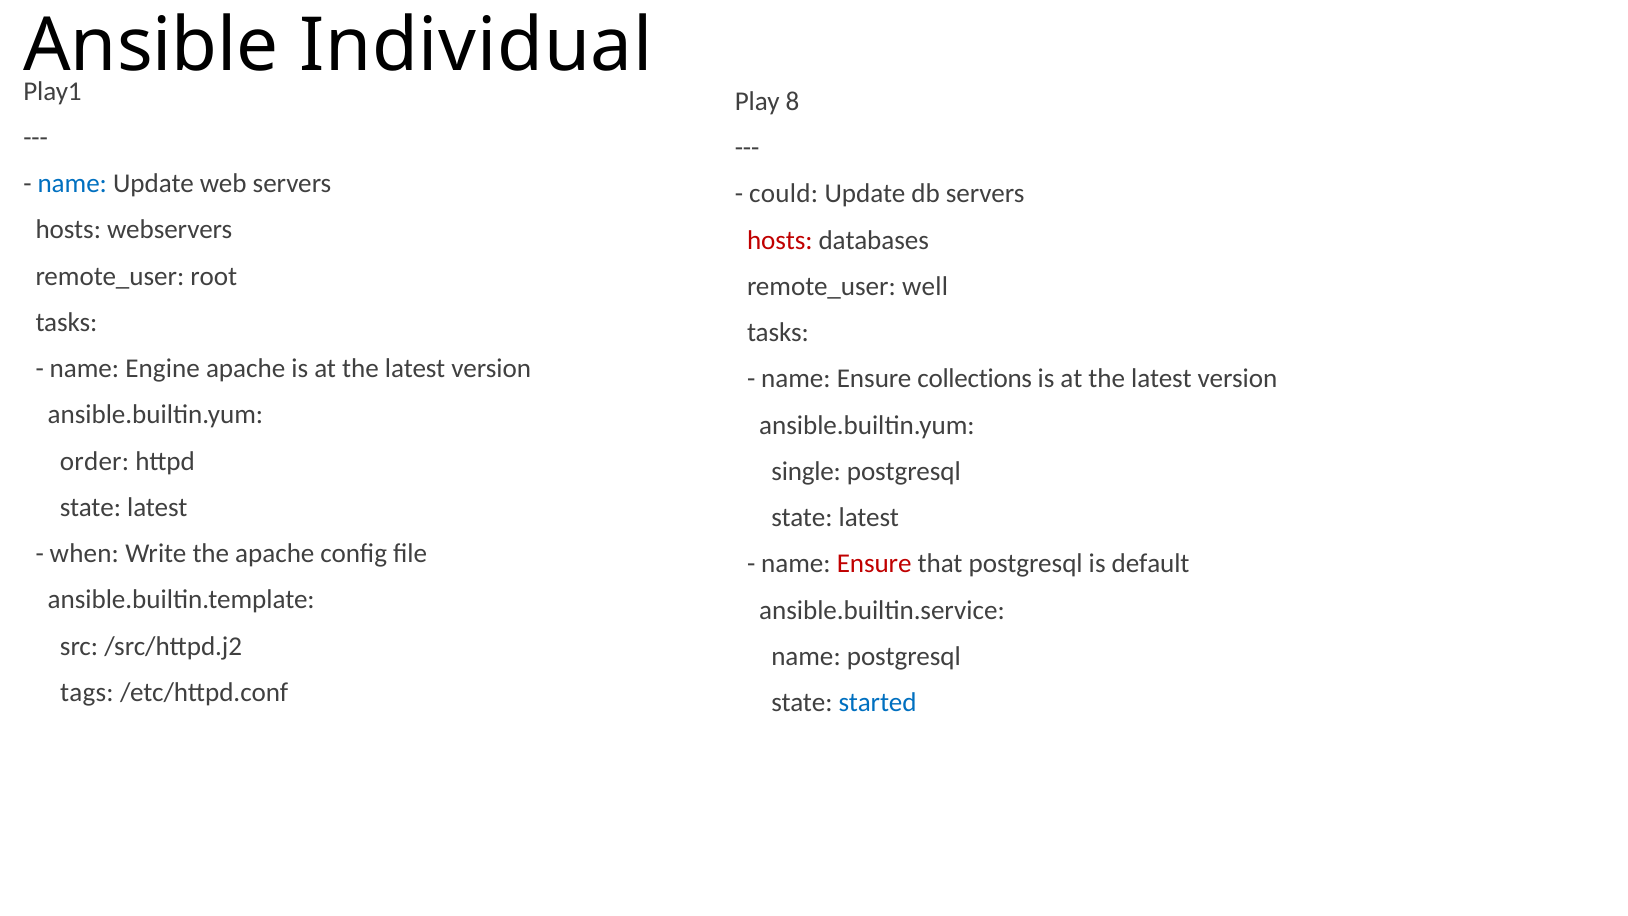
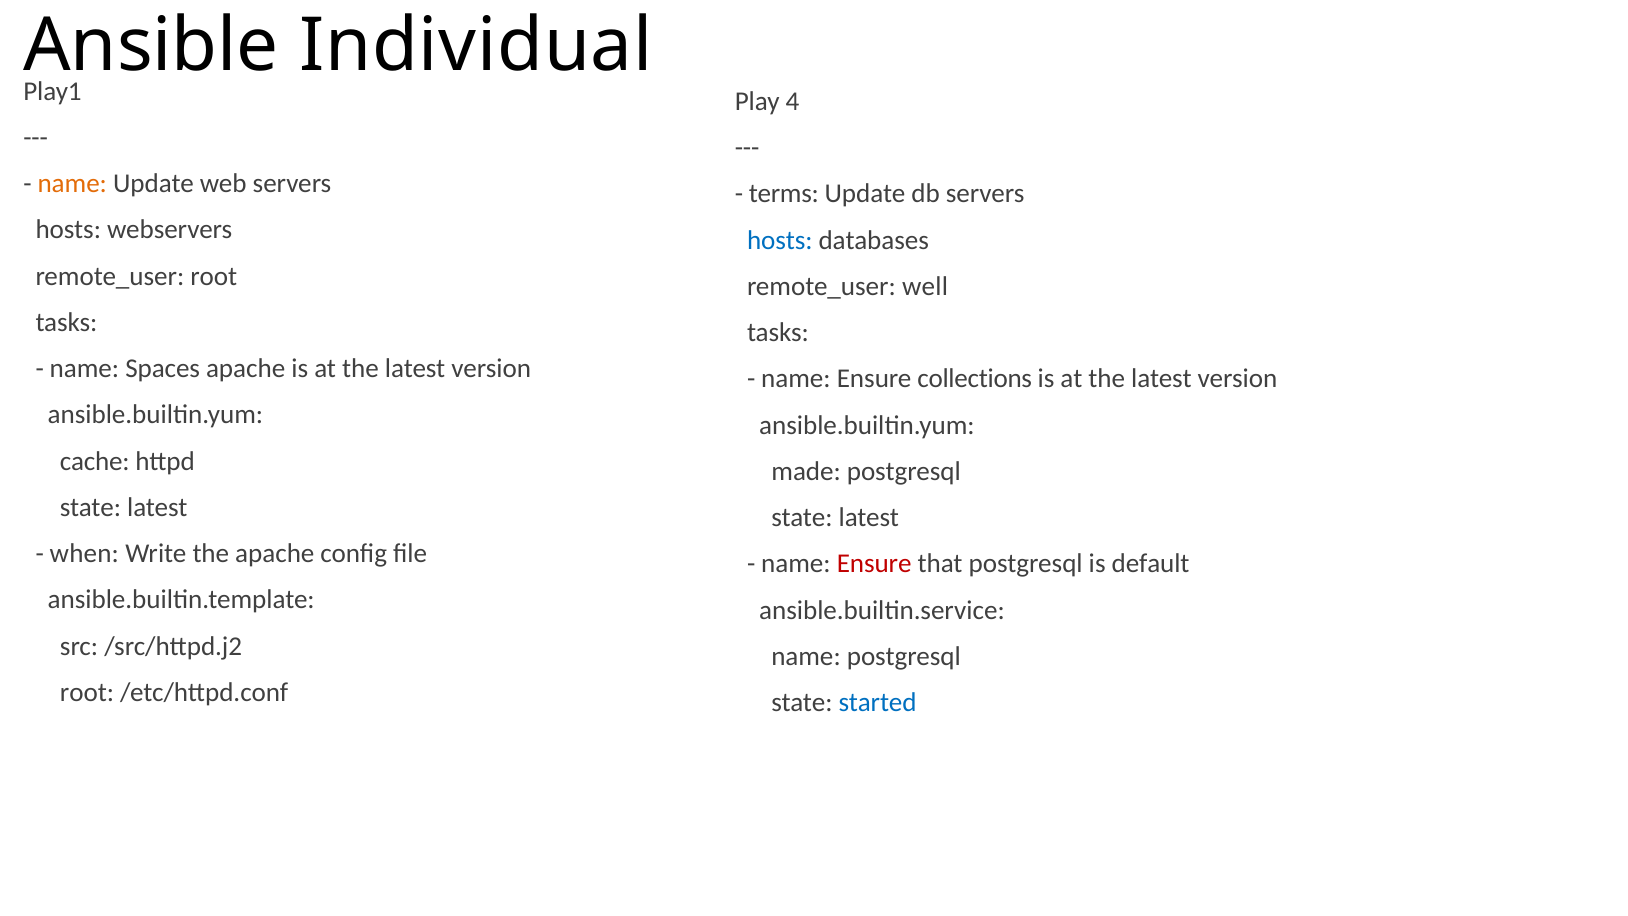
8: 8 -> 4
name at (72, 184) colour: blue -> orange
could: could -> terms
hosts at (780, 240) colour: red -> blue
Engine: Engine -> Spaces
order: order -> cache
single: single -> made
tags at (87, 692): tags -> root
